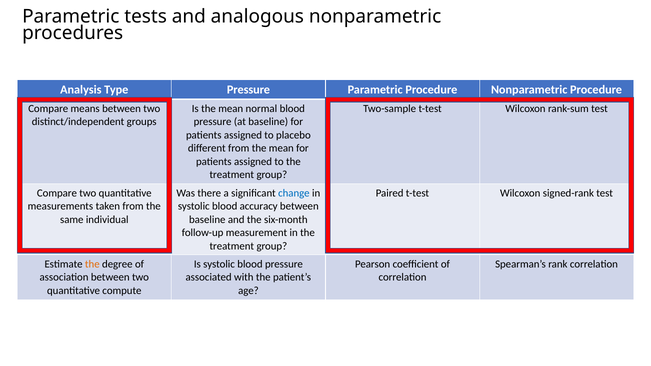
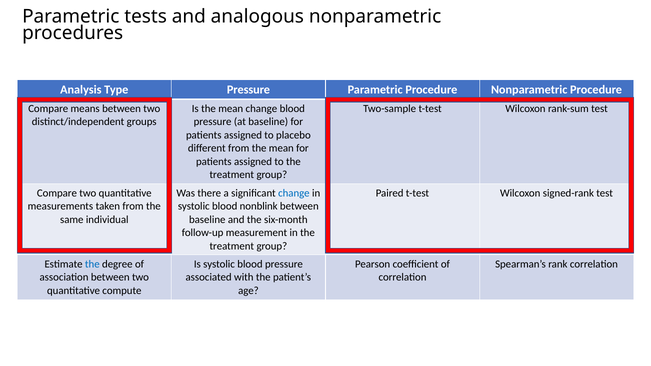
mean normal: normal -> change
accuracy: accuracy -> nonblink
the at (92, 264) colour: orange -> blue
